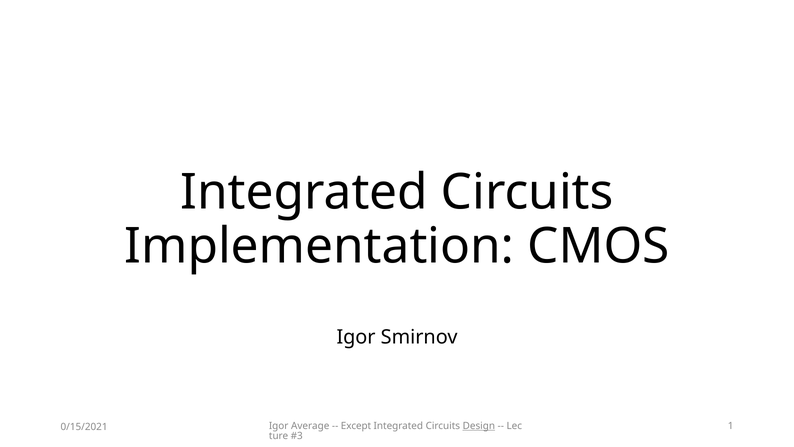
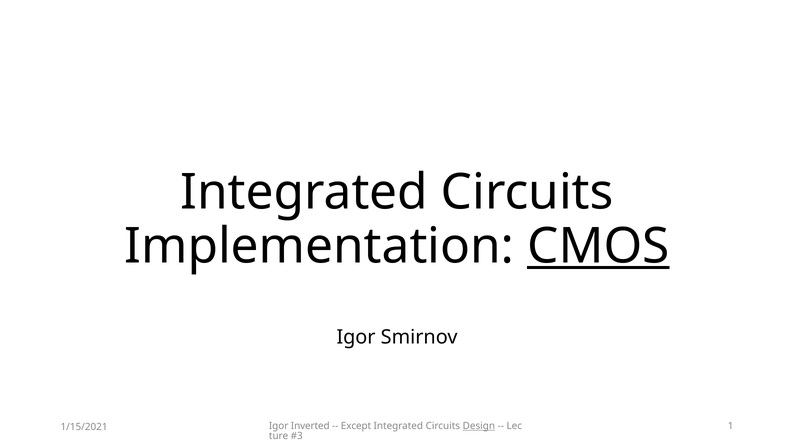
CMOS underline: none -> present
Average: Average -> Inverted
0/15/2021: 0/15/2021 -> 1/15/2021
